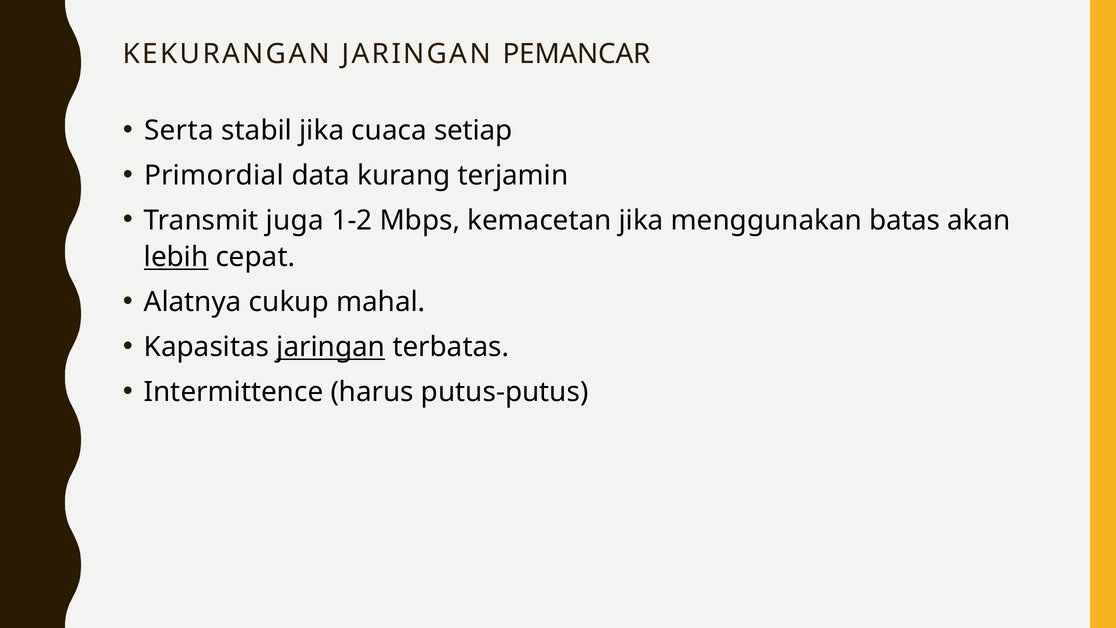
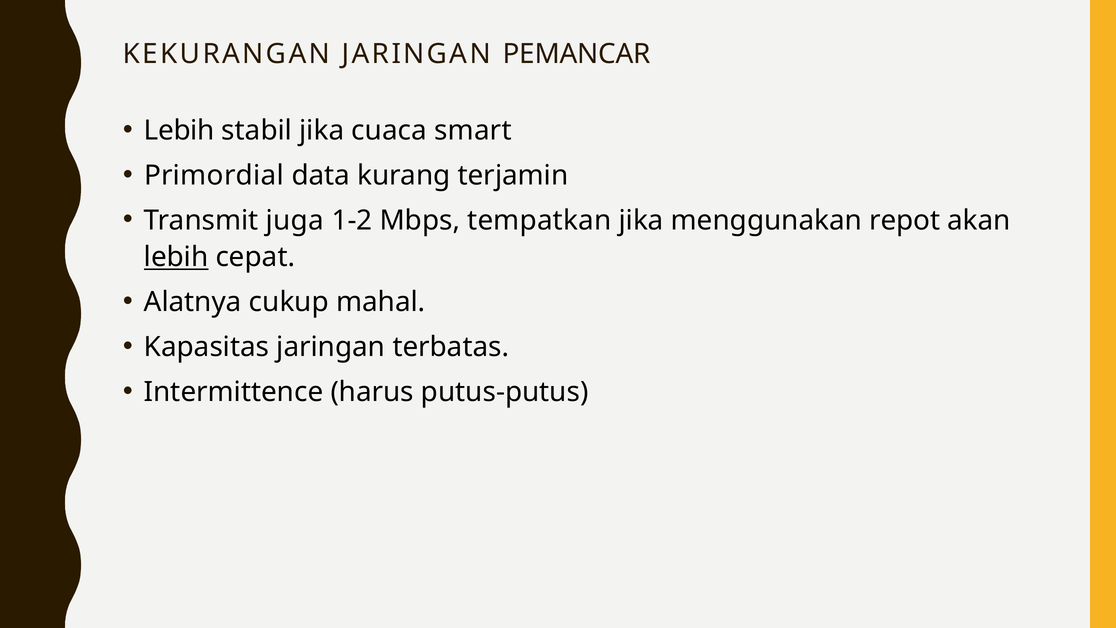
Serta at (179, 130): Serta -> Lebih
setiap: setiap -> smart
kemacetan: kemacetan -> tempatkan
batas: batas -> repot
jaringan at (331, 347) underline: present -> none
